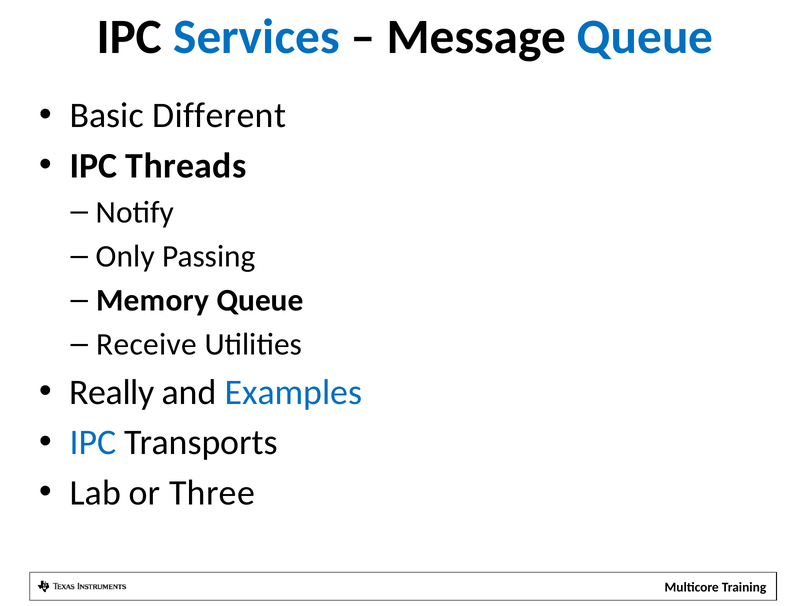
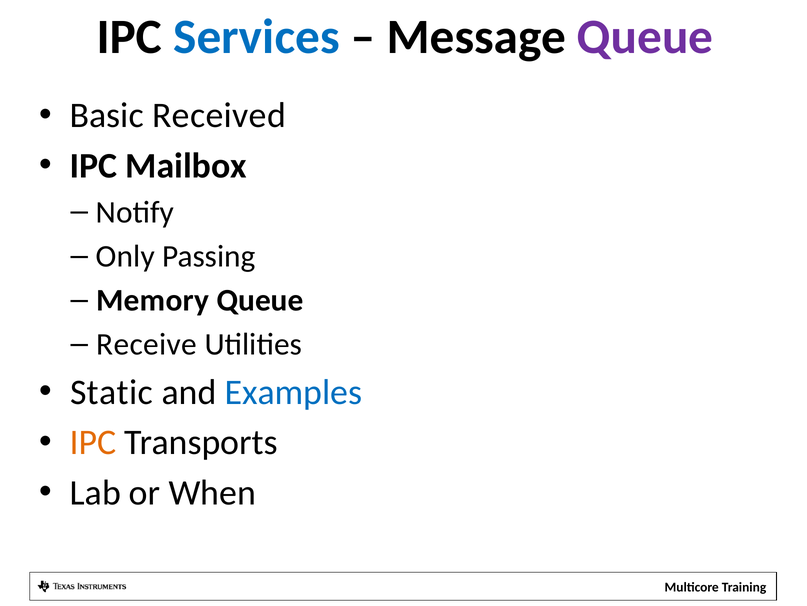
Queue at (645, 37) colour: blue -> purple
Different: Different -> Received
Threads: Threads -> Mailbox
Really: Really -> Static
IPC at (93, 442) colour: blue -> orange
Three: Three -> When
